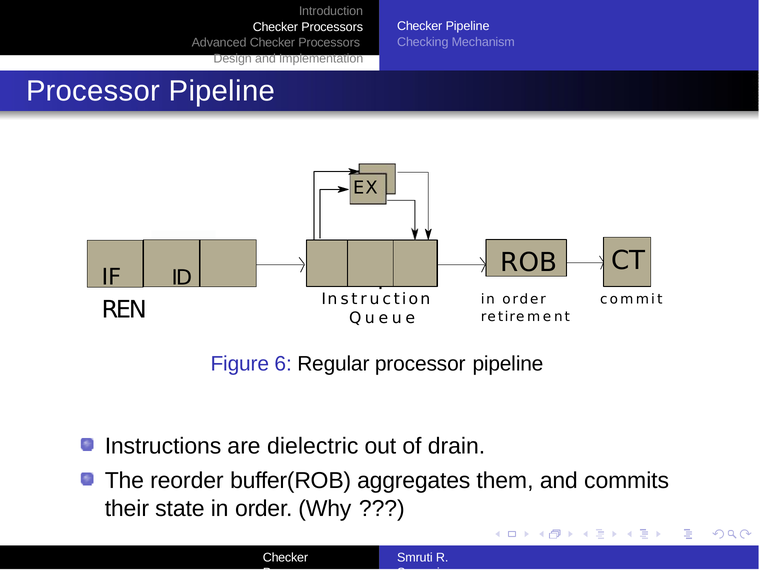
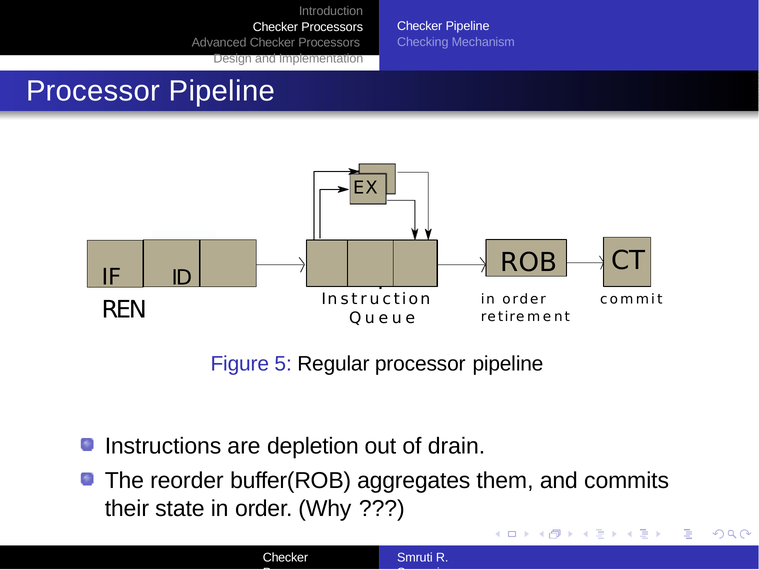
6: 6 -> 5
dielectric: dielectric -> depletion
